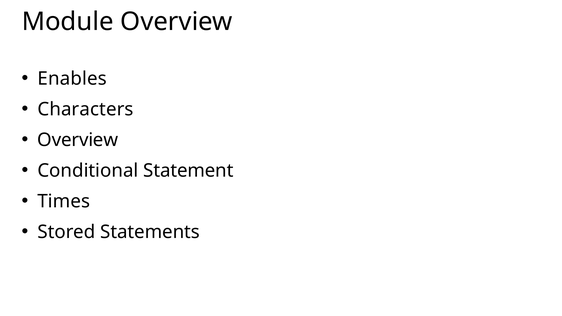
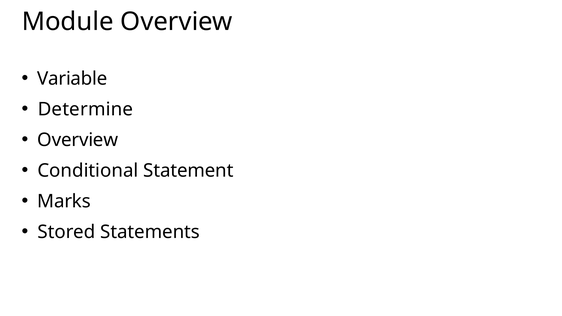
Enables: Enables -> Variable
Characters: Characters -> Determine
Times: Times -> Marks
